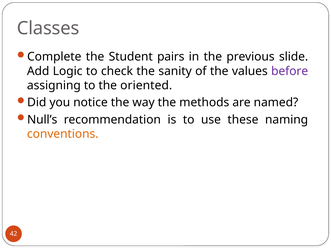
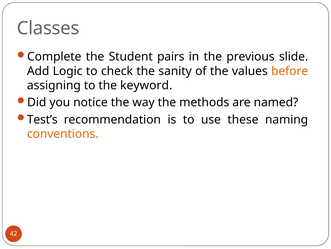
before colour: purple -> orange
oriented: oriented -> keyword
Null’s: Null’s -> Test’s
